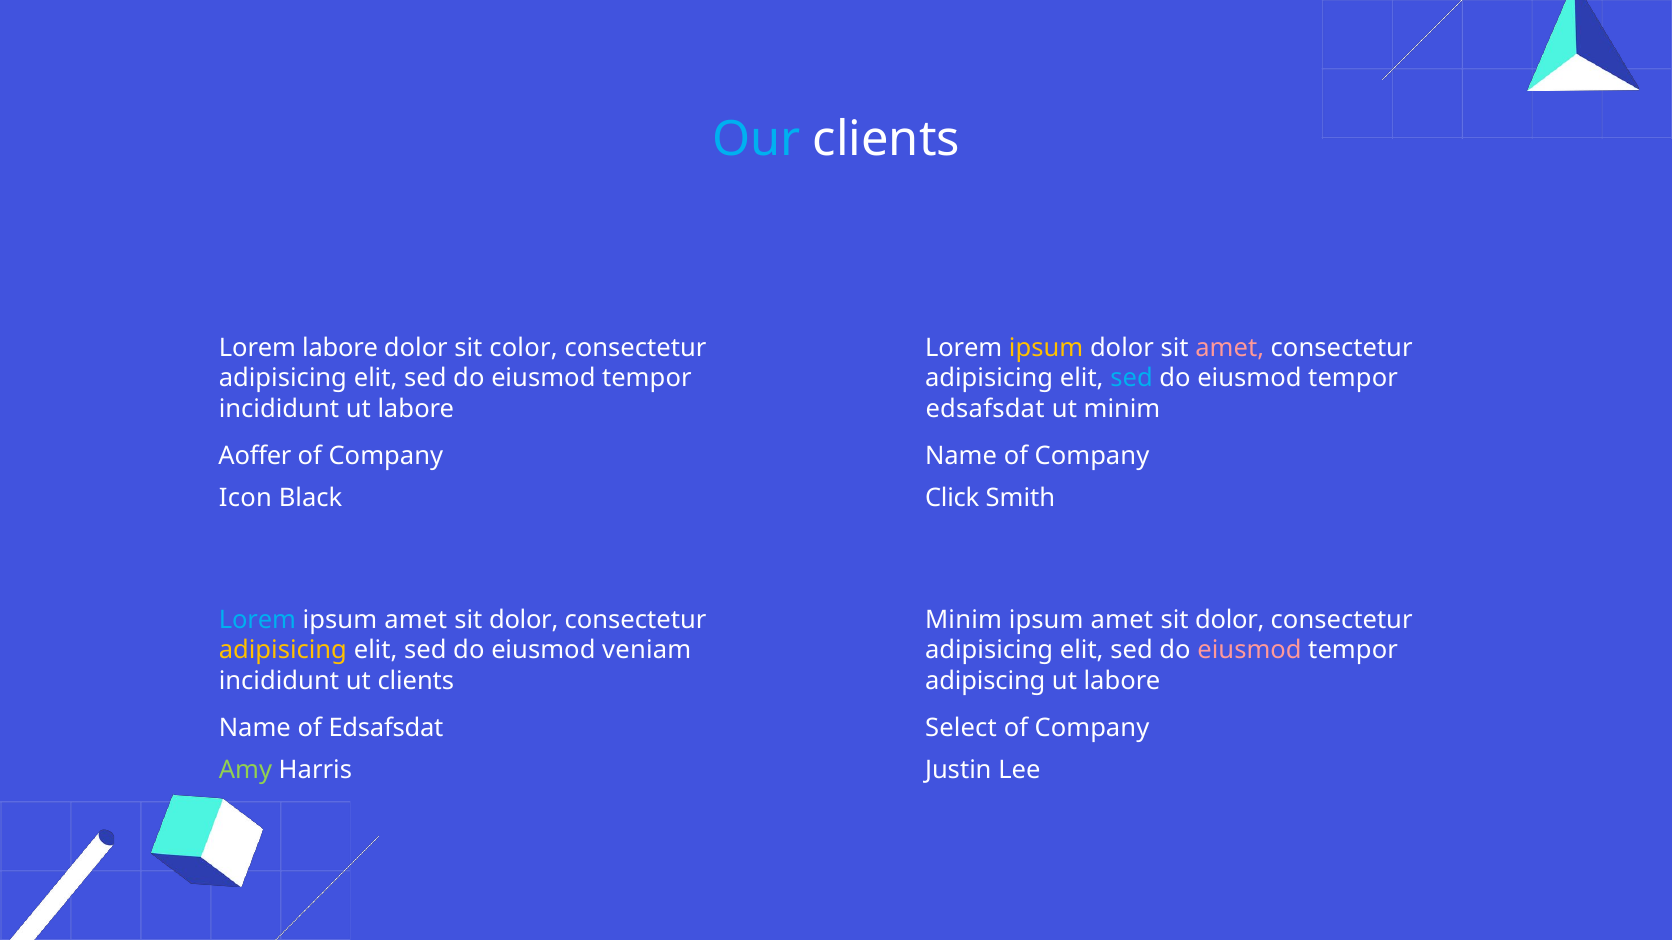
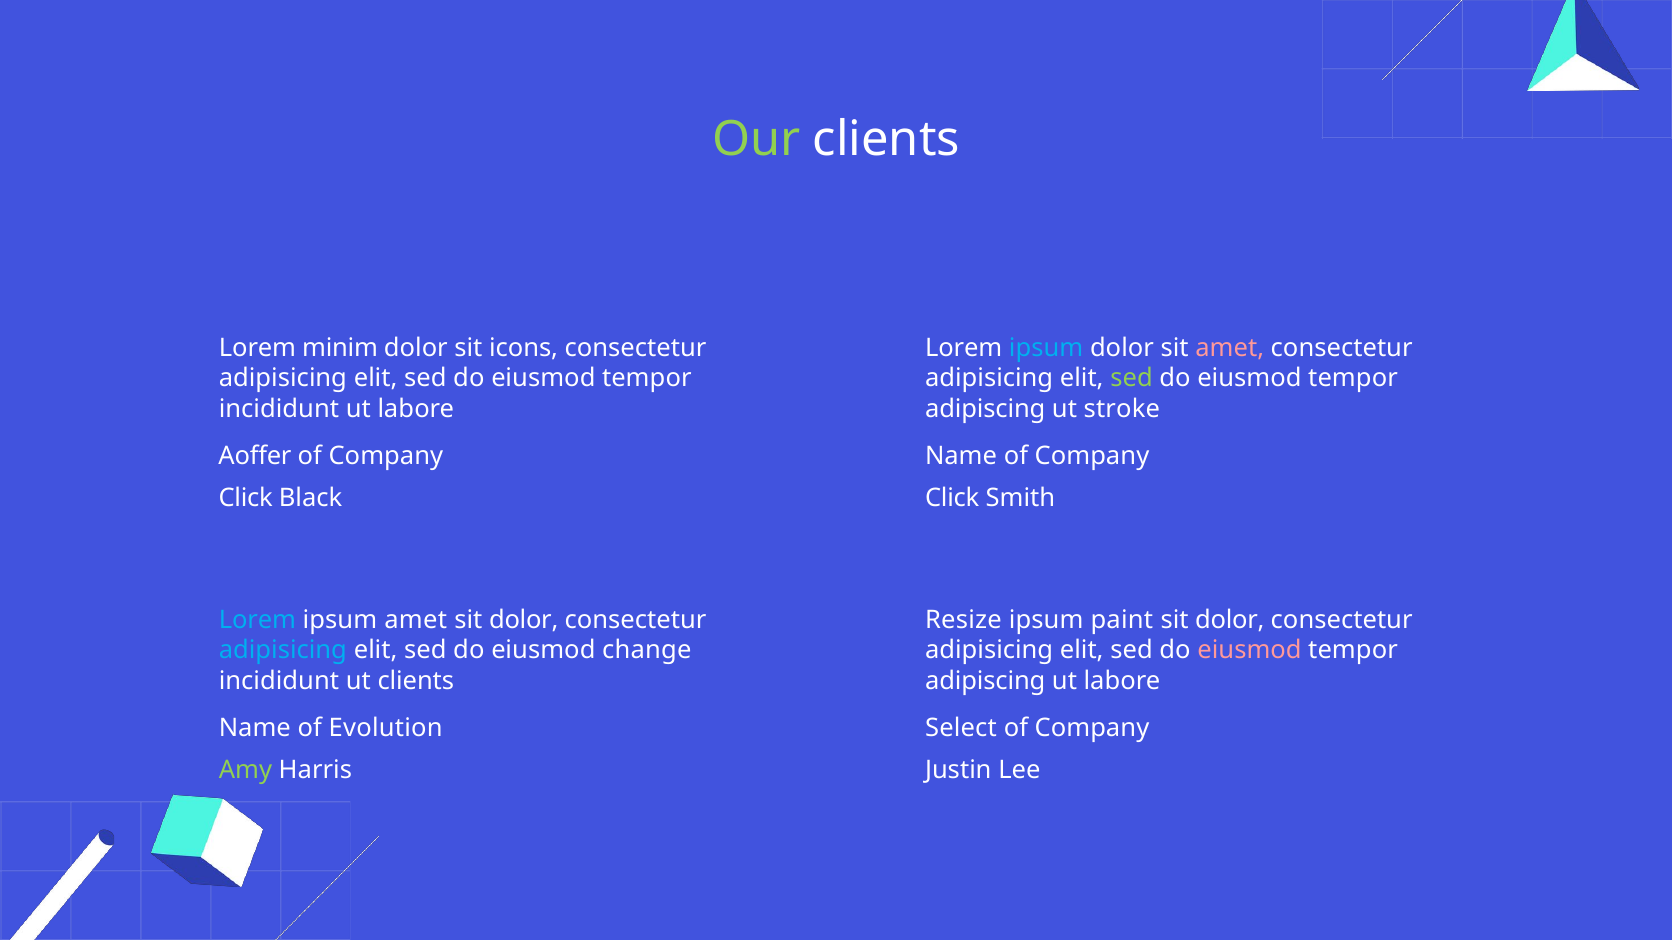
Our colour: light blue -> light green
Lorem labore: labore -> minim
color: color -> icons
ipsum at (1046, 348) colour: yellow -> light blue
sed at (1132, 379) colour: light blue -> light green
edsafsdat at (985, 409): edsafsdat -> adipiscing
ut minim: minim -> stroke
Icon at (245, 498): Icon -> Click
Minim at (964, 620): Minim -> Resize
amet at (1122, 620): amet -> paint
adipisicing at (283, 651) colour: yellow -> light blue
veniam: veniam -> change
of Edsafsdat: Edsafsdat -> Evolution
